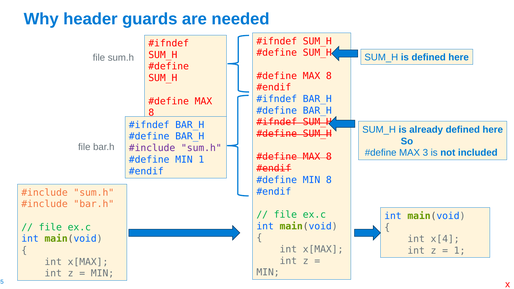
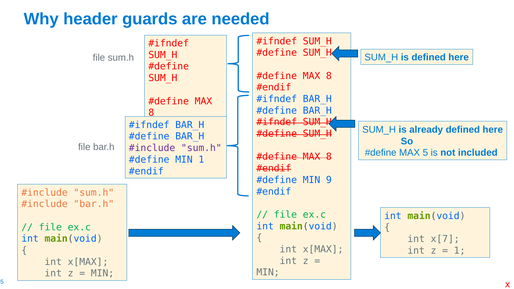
3: 3 -> 5
MIN 8: 8 -> 9
x[4: x[4 -> x[7
